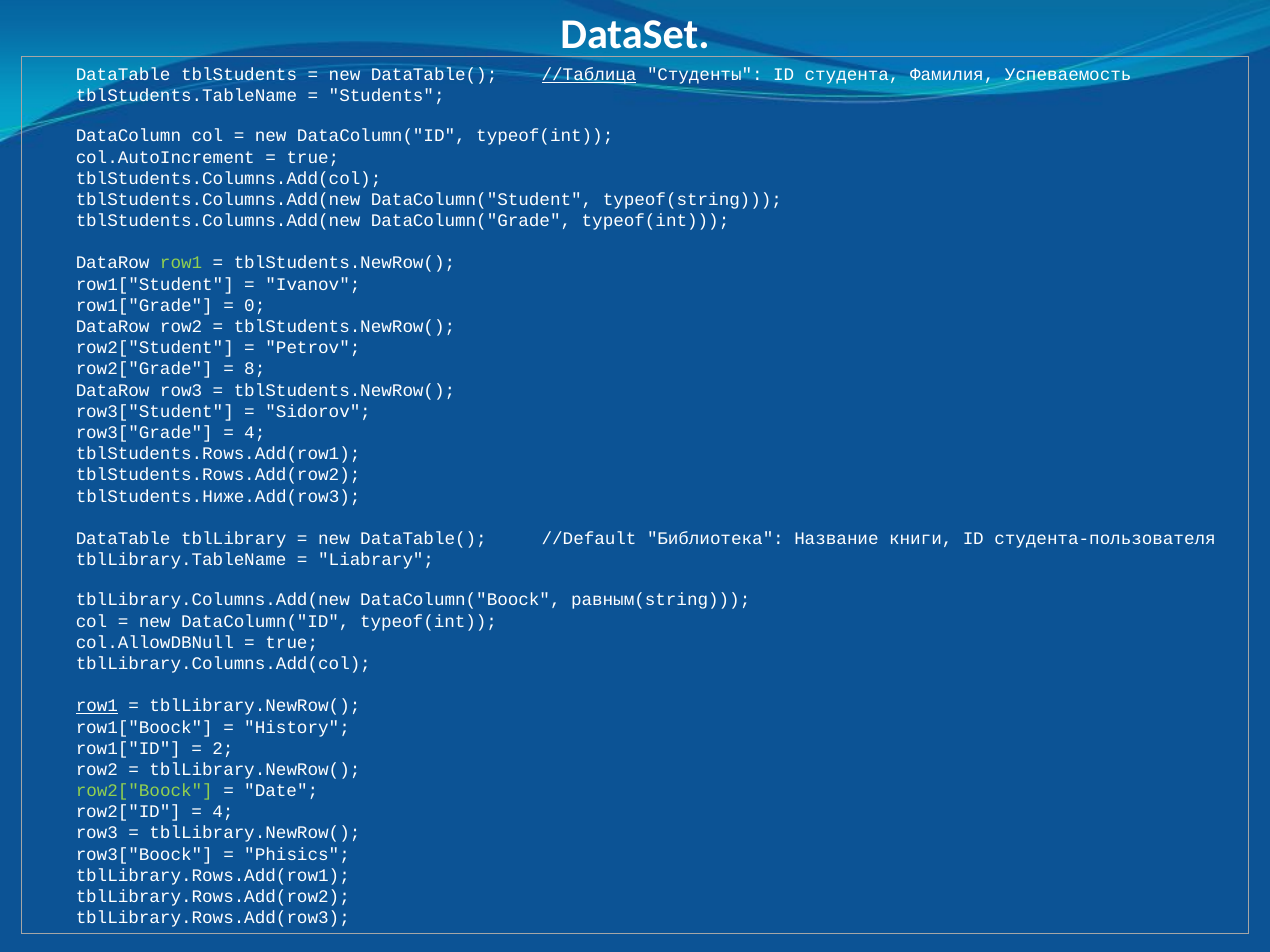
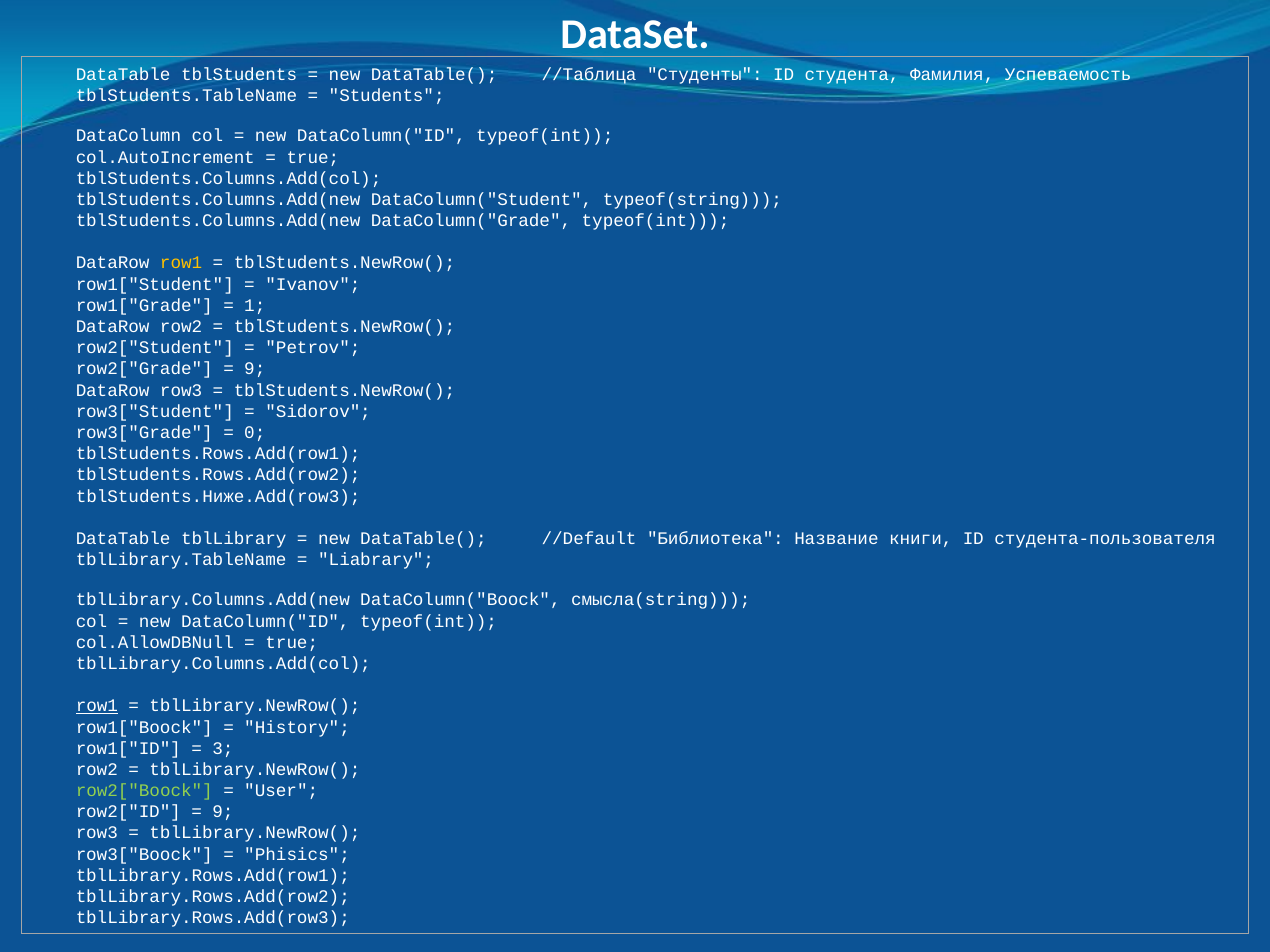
//Таблица underline: present -> none
row1 at (181, 263) colour: light green -> yellow
0: 0 -> 1
8 at (255, 369): 8 -> 9
4 at (255, 433): 4 -> 0
равным(string: равным(string -> смысла(string
2: 2 -> 3
Date: Date -> User
4 at (223, 812): 4 -> 9
